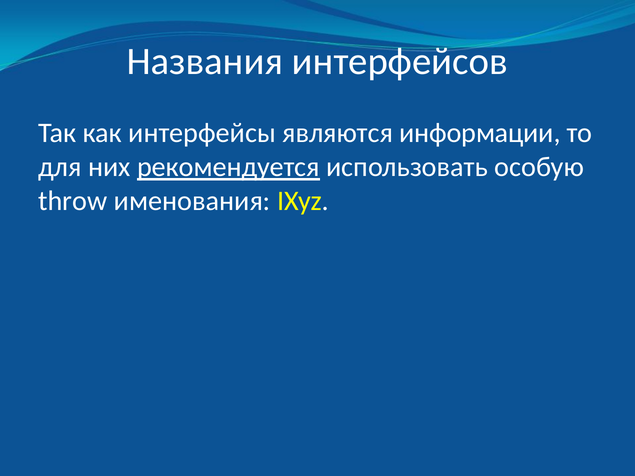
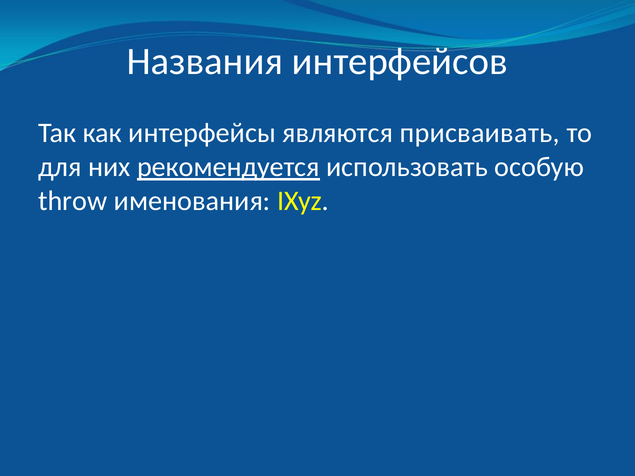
информации: информации -> присваивать
